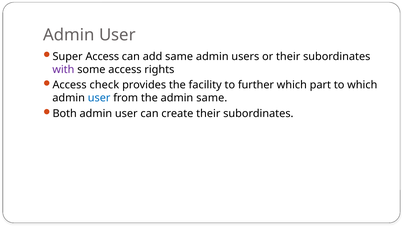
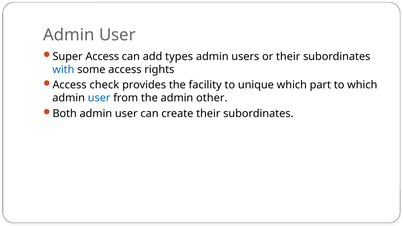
add same: same -> types
with colour: purple -> blue
further: further -> unique
admin same: same -> other
